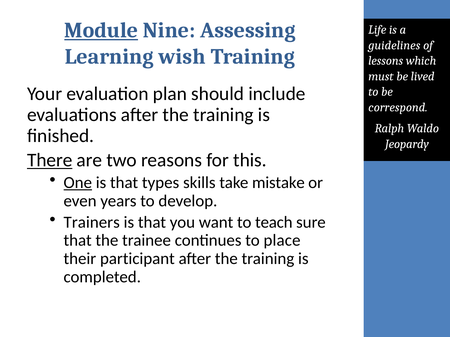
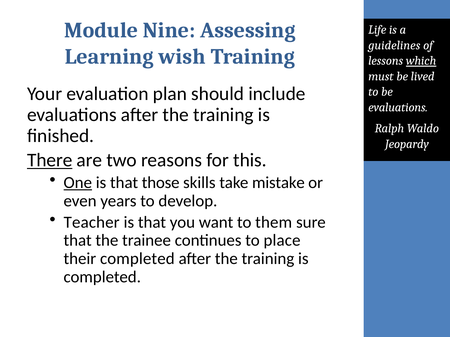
Module underline: present -> none
which underline: none -> present
correspond at (398, 107): correspond -> evaluations
types: types -> those
Trainers: Trainers -> Teacher
teach: teach -> them
their participant: participant -> completed
